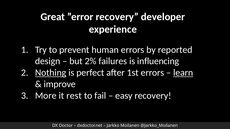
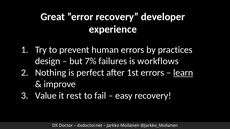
reported: reported -> practices
2%: 2% -> 7%
influencing: influencing -> workflows
Nothing underline: present -> none
More: More -> Value
